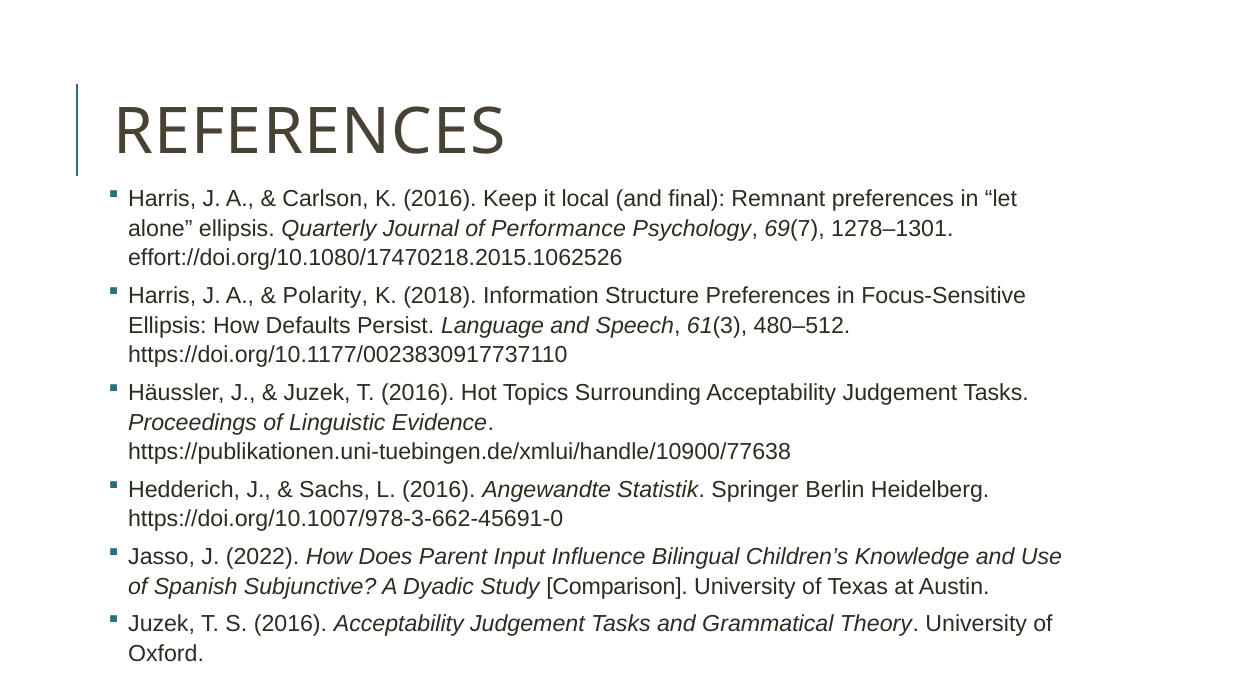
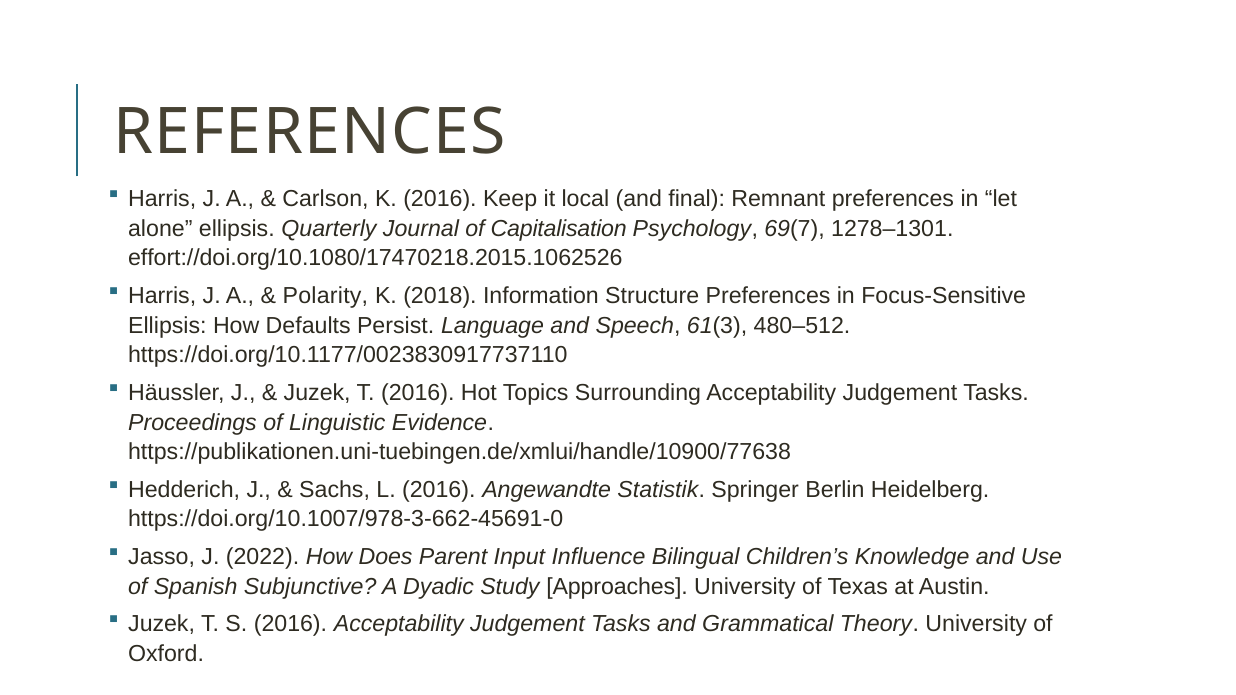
Performance: Performance -> Capitalisation
Comparison: Comparison -> Approaches
